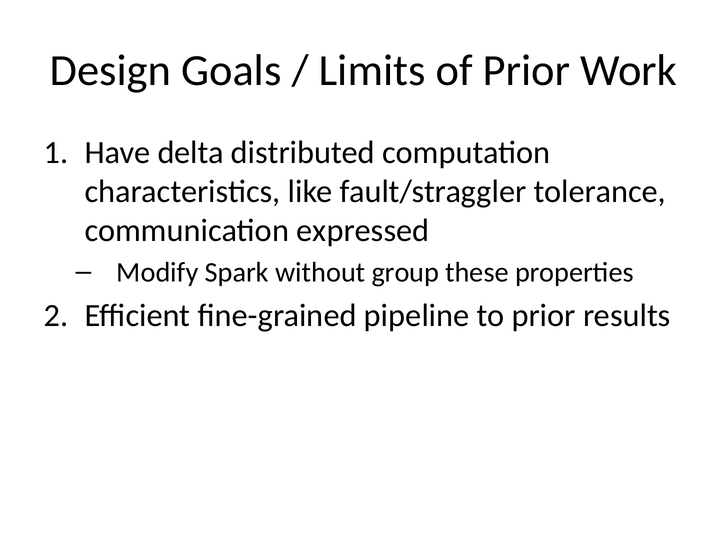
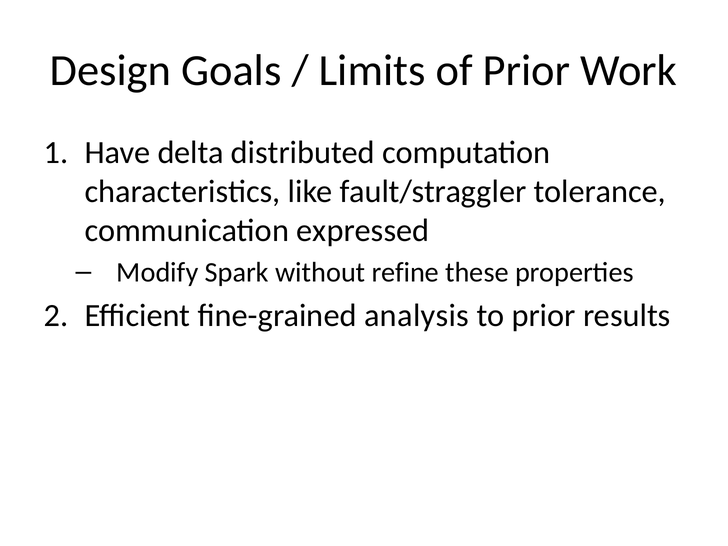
group: group -> refine
pipeline: pipeline -> analysis
